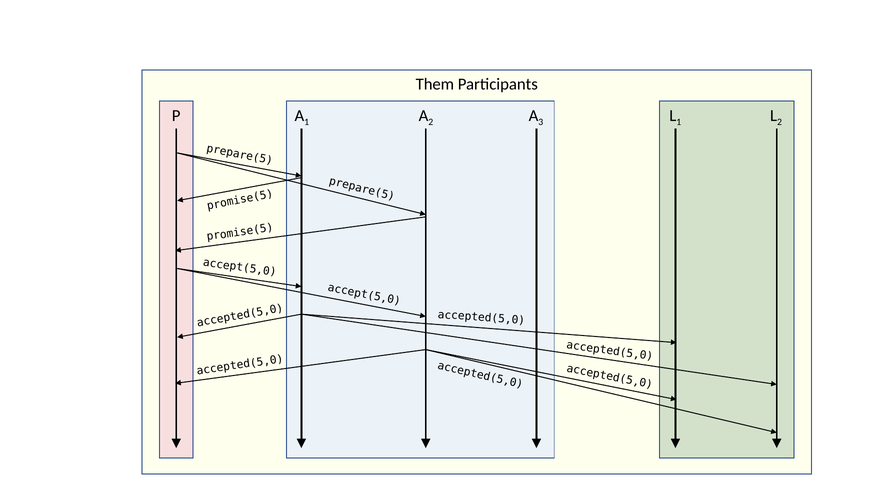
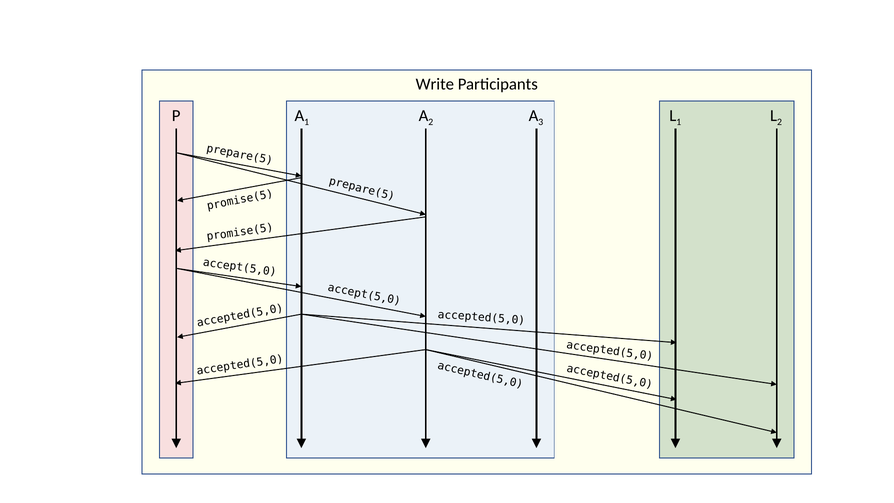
Them: Them -> Write
